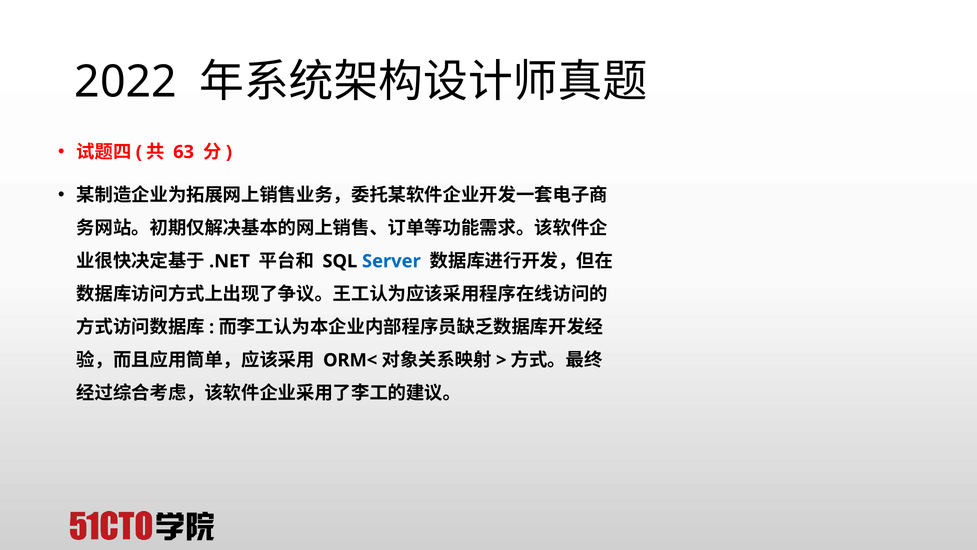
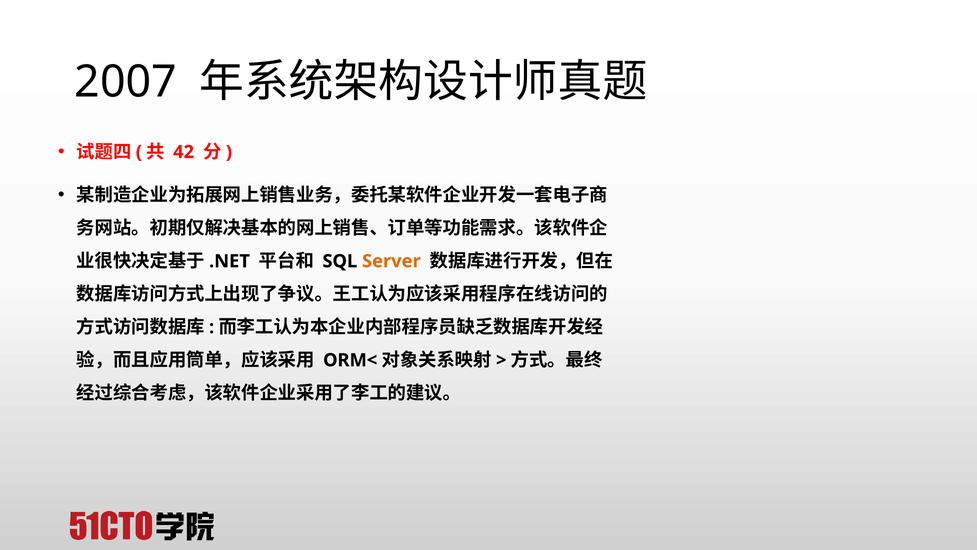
2022: 2022 -> 2007
63: 63 -> 42
Server colour: blue -> orange
